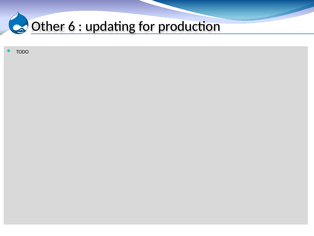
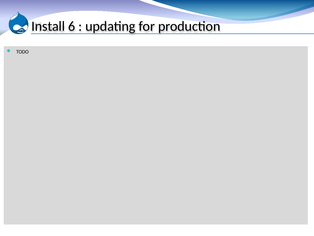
Other: Other -> Install
